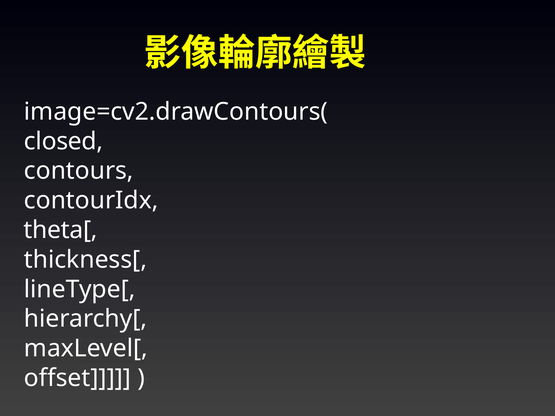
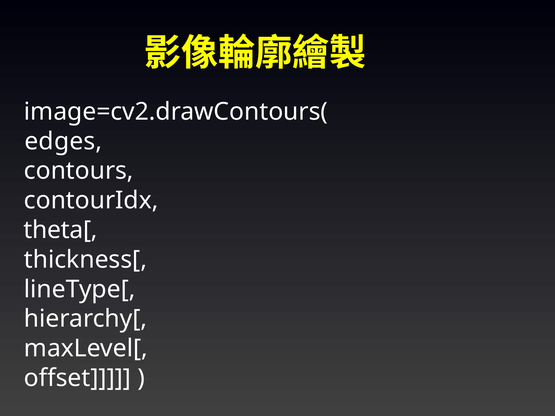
closed: closed -> edges
